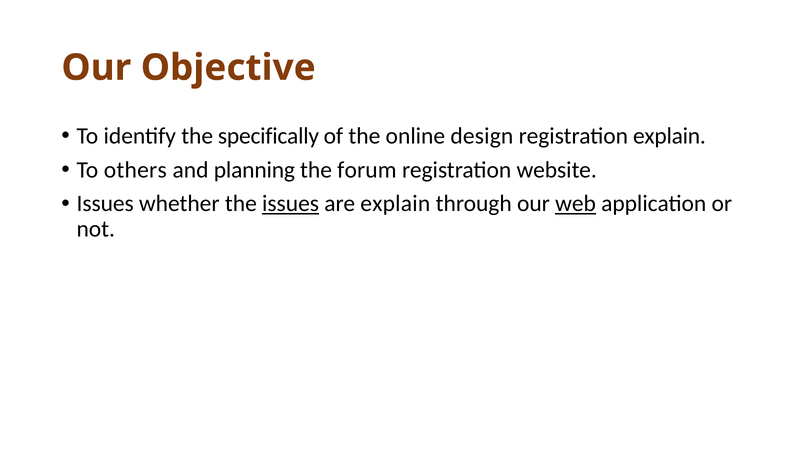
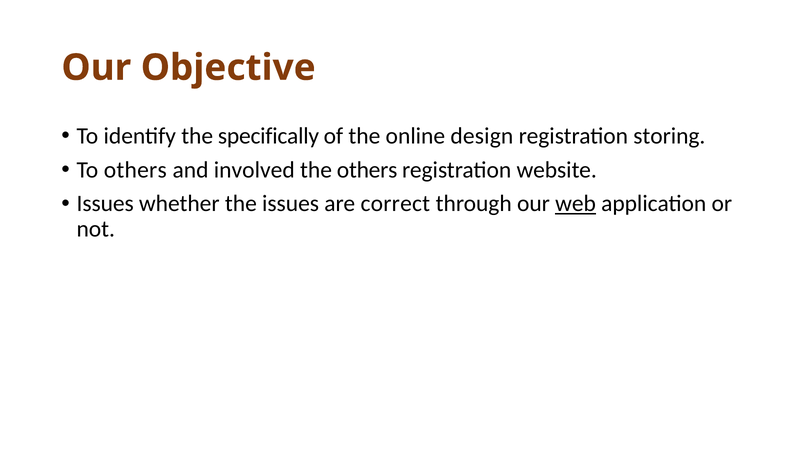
registration explain: explain -> storing
planning: planning -> involved
the forum: forum -> others
issues at (291, 204) underline: present -> none
are explain: explain -> correct
